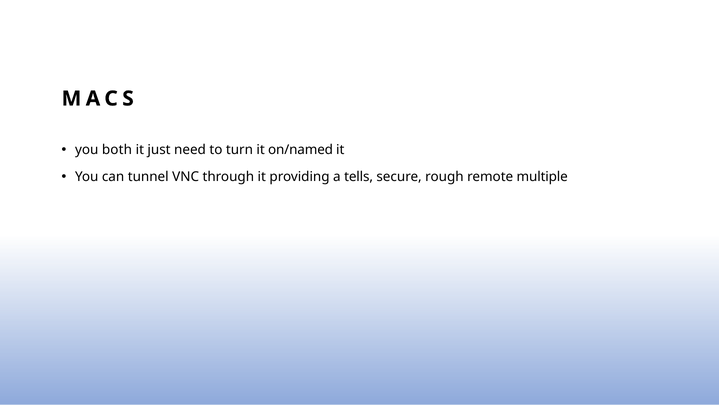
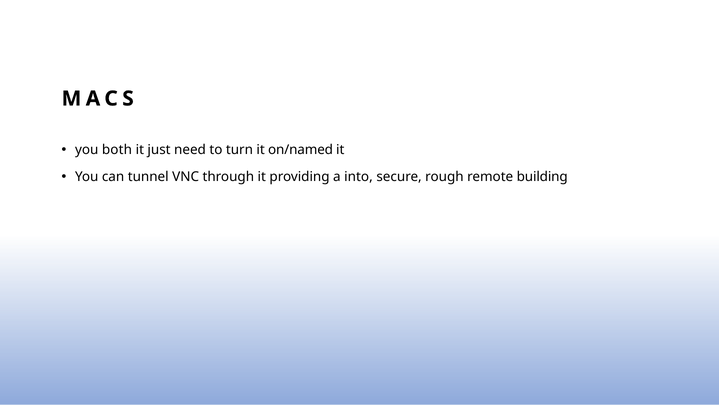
tells: tells -> into
multiple: multiple -> building
